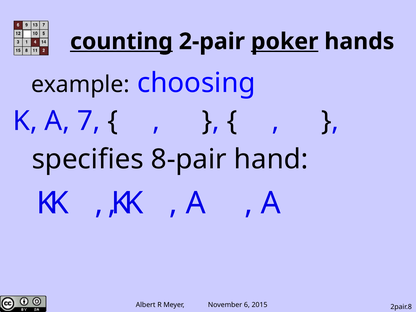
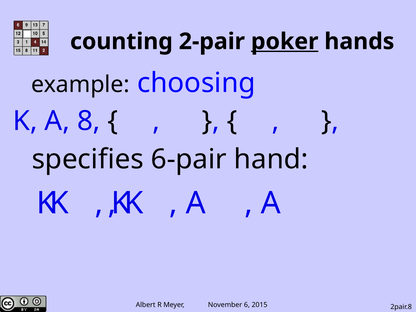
counting underline: present -> none
7: 7 -> 8
8-pair: 8-pair -> 6-pair
